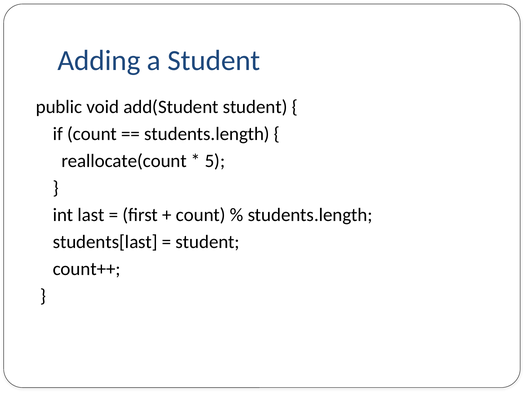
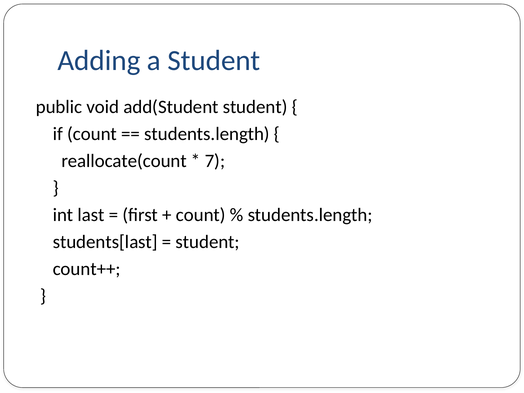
5: 5 -> 7
